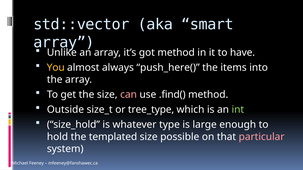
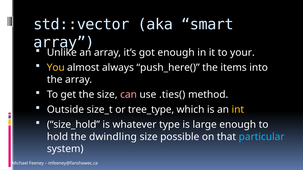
got method: method -> enough
have: have -> your
.find(: .find( -> .ties(
int colour: light green -> yellow
templated: templated -> dwindling
particular colour: pink -> light blue
